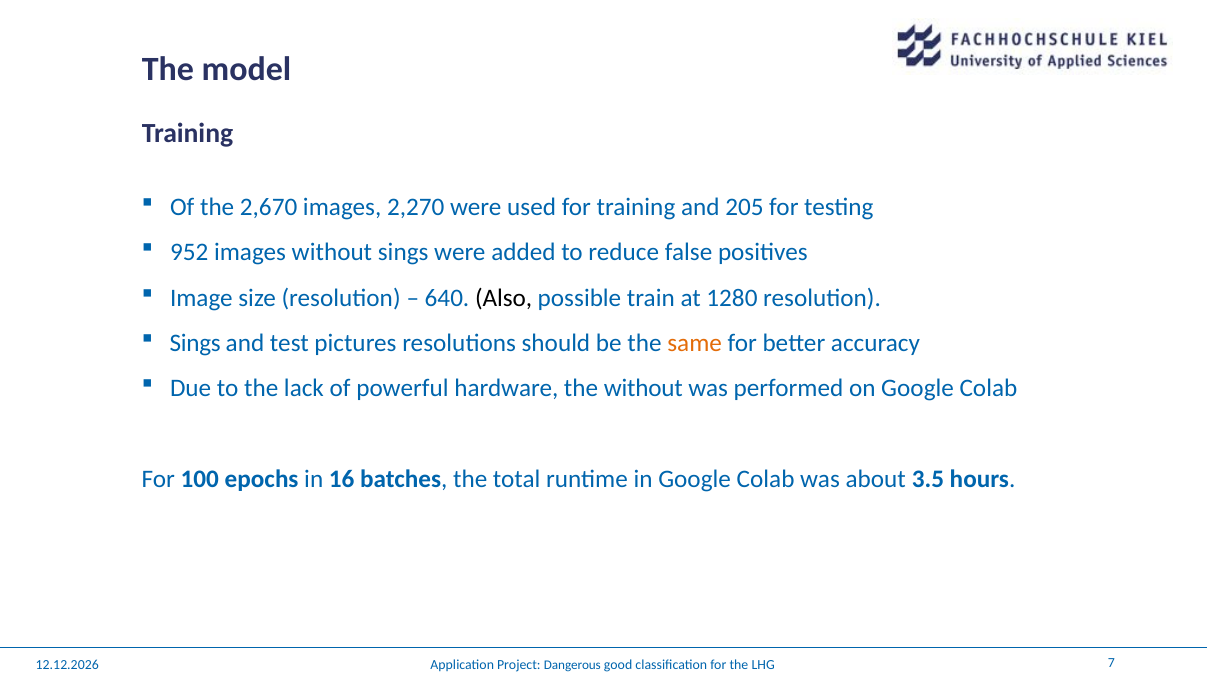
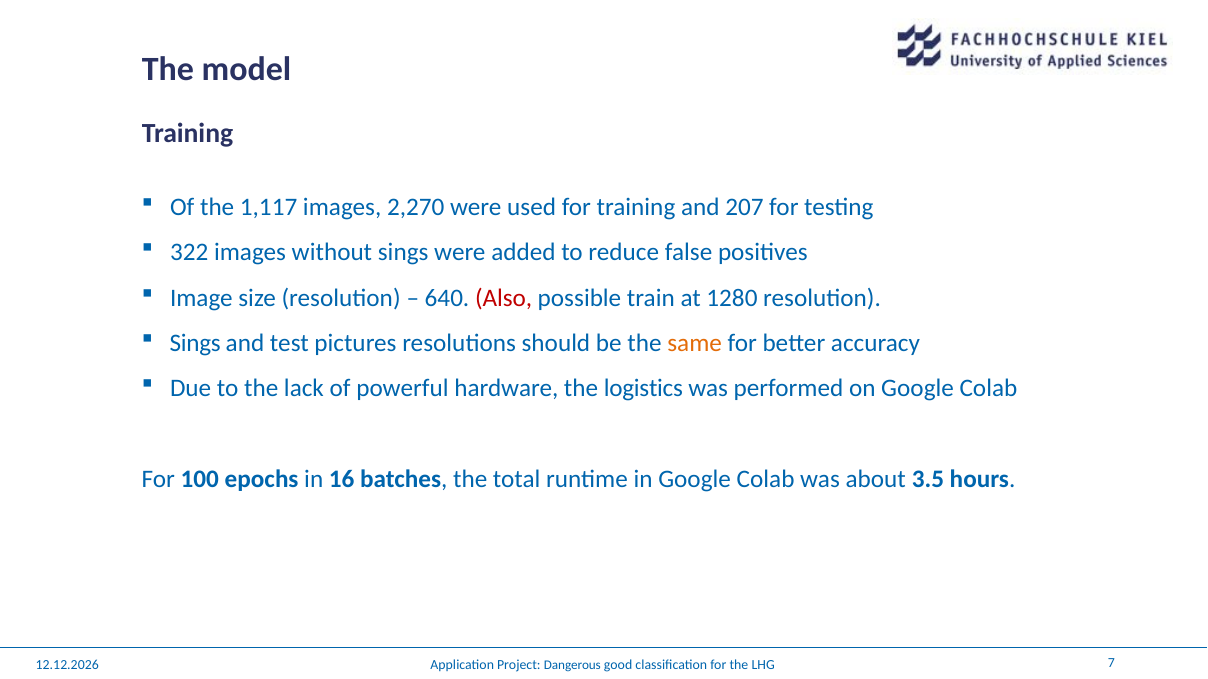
2,670: 2,670 -> 1,117
205: 205 -> 207
952: 952 -> 322
Also colour: black -> red
the without: without -> logistics
